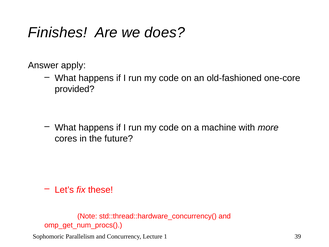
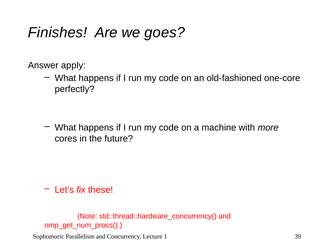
does: does -> goes
provided: provided -> perfectly
